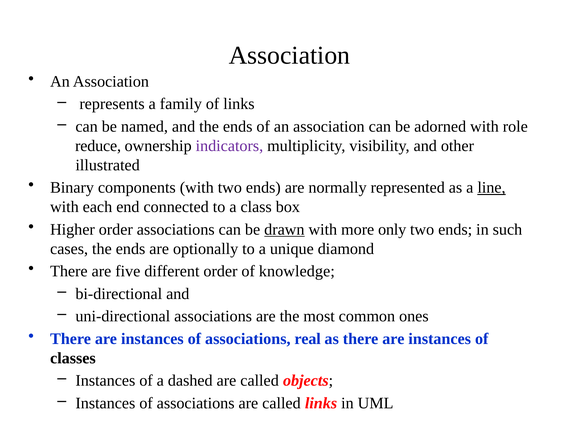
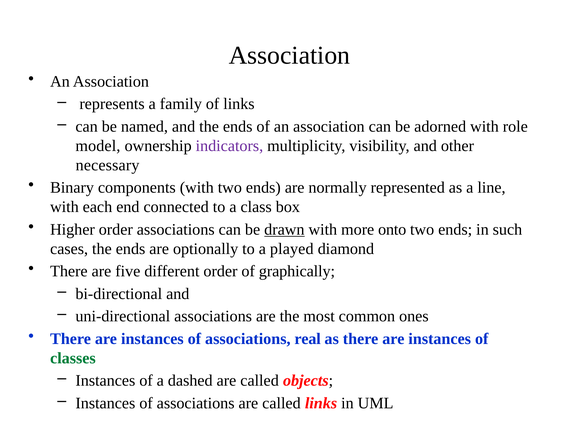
reduce: reduce -> model
illustrated: illustrated -> necessary
line underline: present -> none
only: only -> onto
unique: unique -> played
knowledge: knowledge -> graphically
classes colour: black -> green
